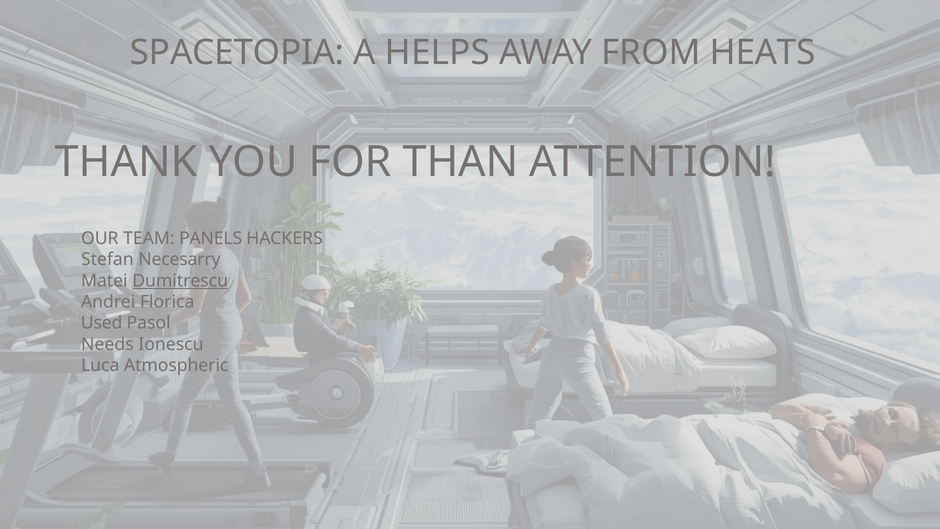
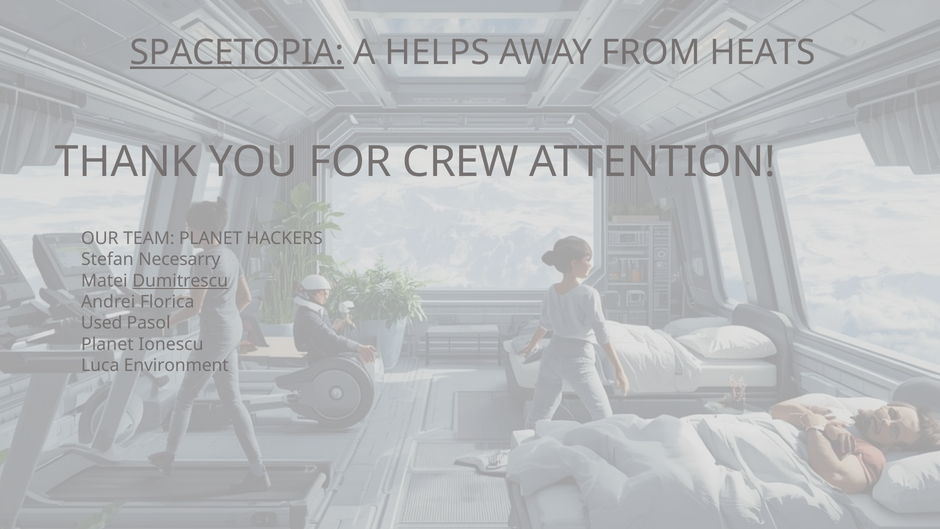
SPACETOPIA underline: none -> present
THAN: THAN -> CREW
TEAM PANELS: PANELS -> PLANET
Needs at (107, 344): Needs -> Planet
Atmospheric: Atmospheric -> Environment
